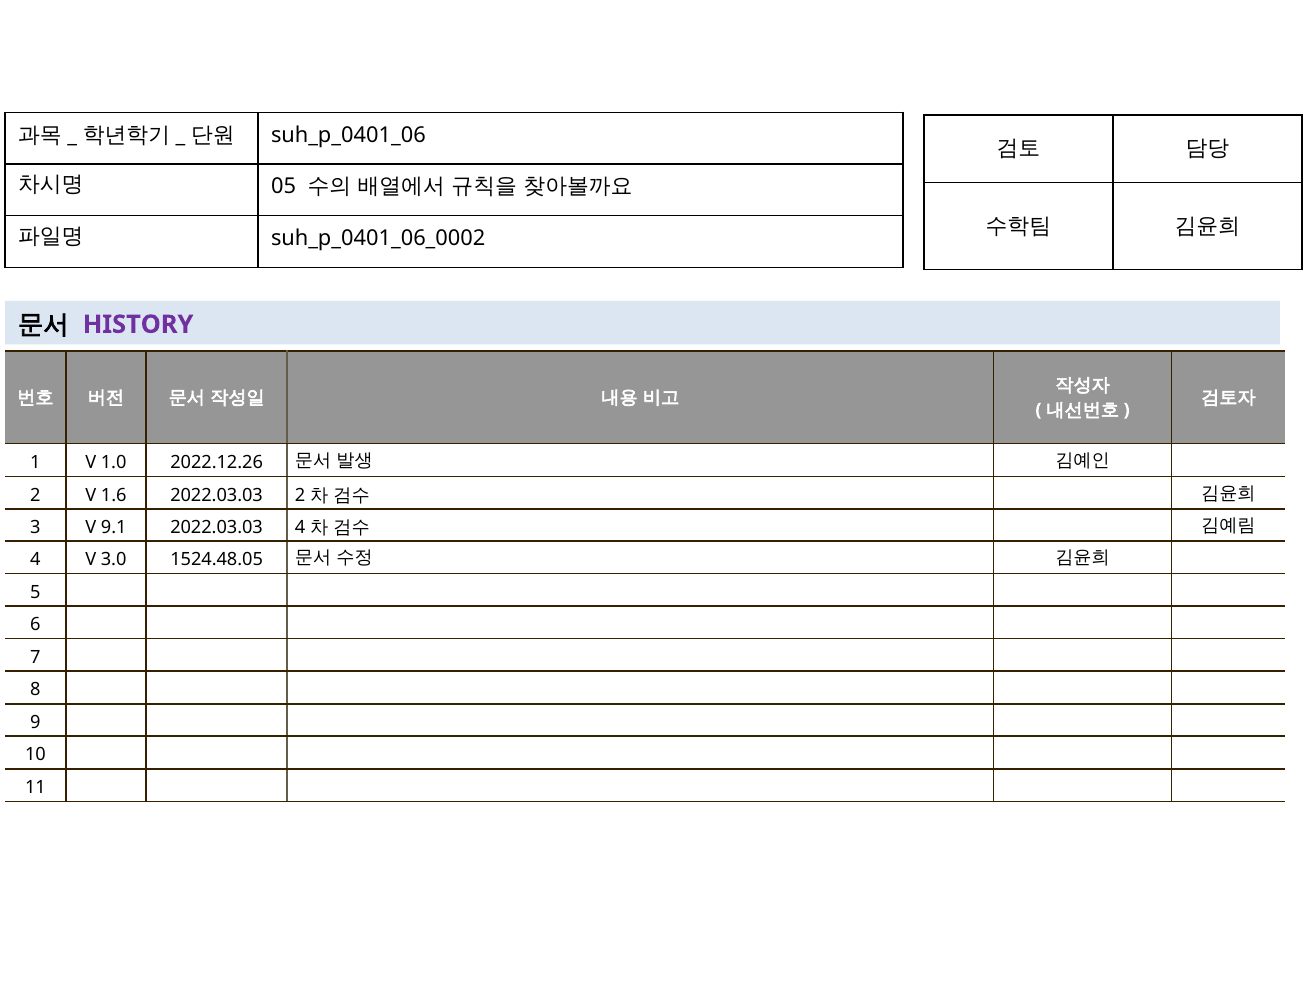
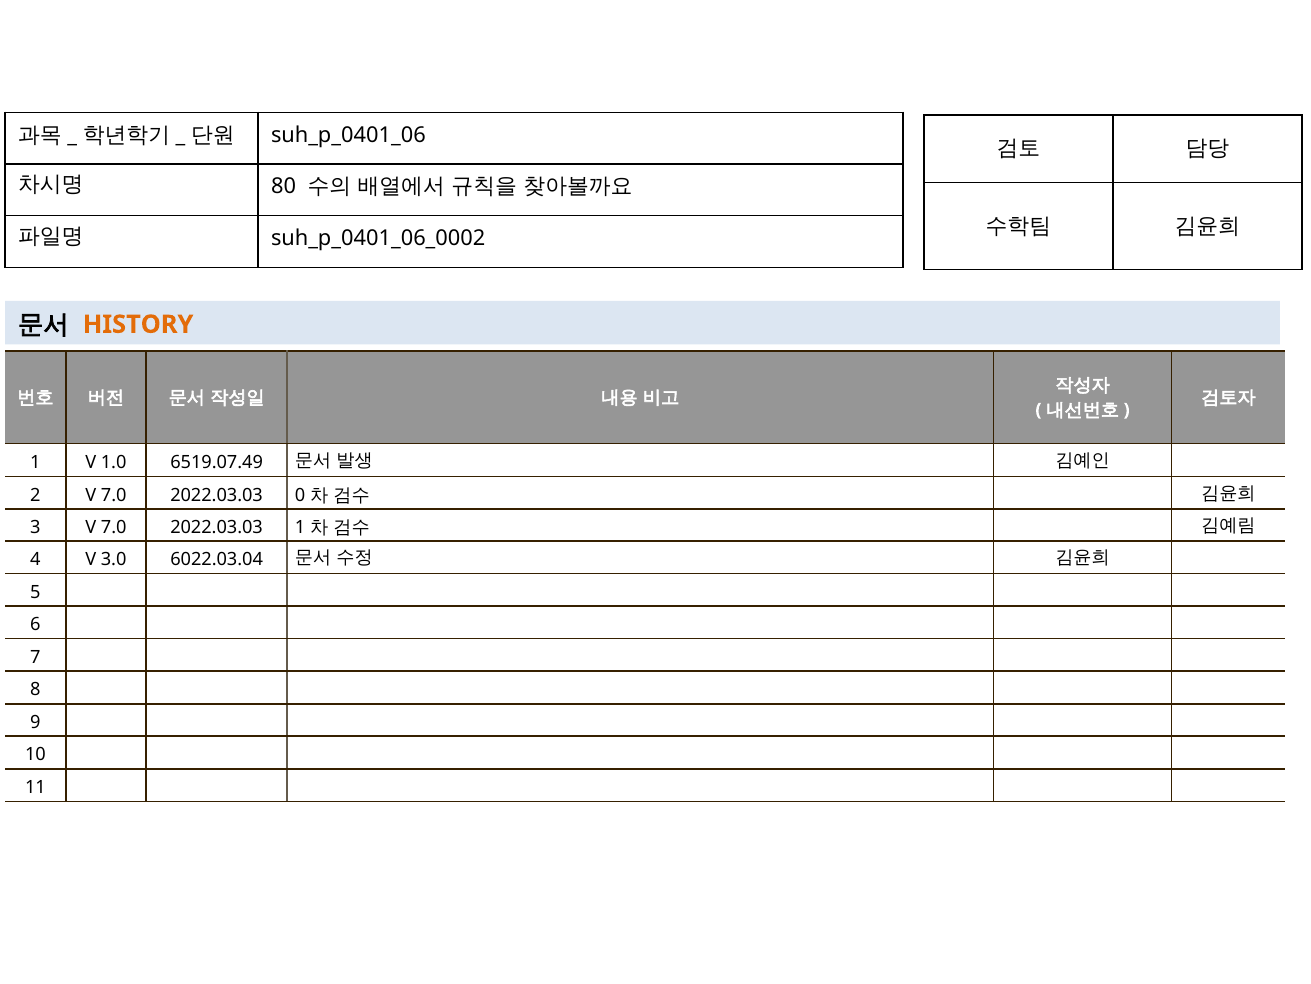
05: 05 -> 80
HISTORY colour: purple -> orange
2022.12.26: 2022.12.26 -> 6519.07.49
2 V 1.6: 1.6 -> 7.0
2022.03.03 2: 2 -> 0
3 V 9.1: 9.1 -> 7.0
2022.03.03 4: 4 -> 1
1524.48.05: 1524.48.05 -> 6022.03.04
